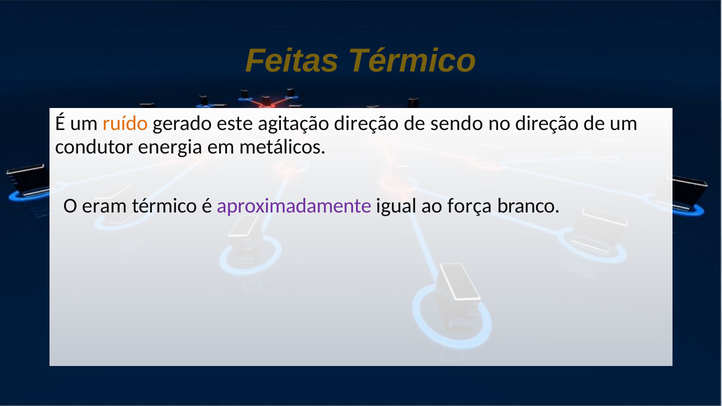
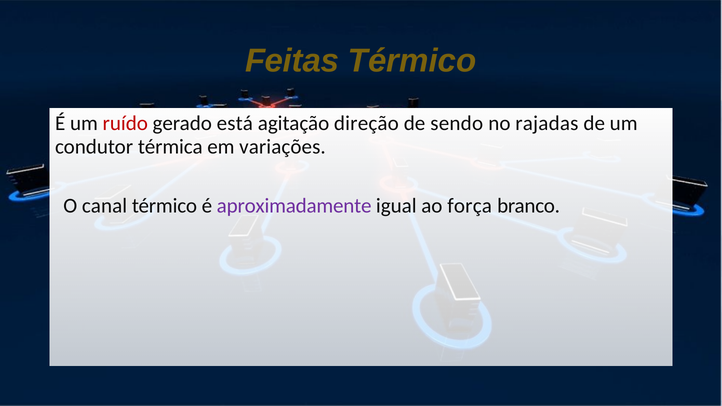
ruído colour: orange -> red
este: este -> está
no direção: direção -> rajadas
energia: energia -> térmica
metálicos: metálicos -> variações
eram: eram -> canal
